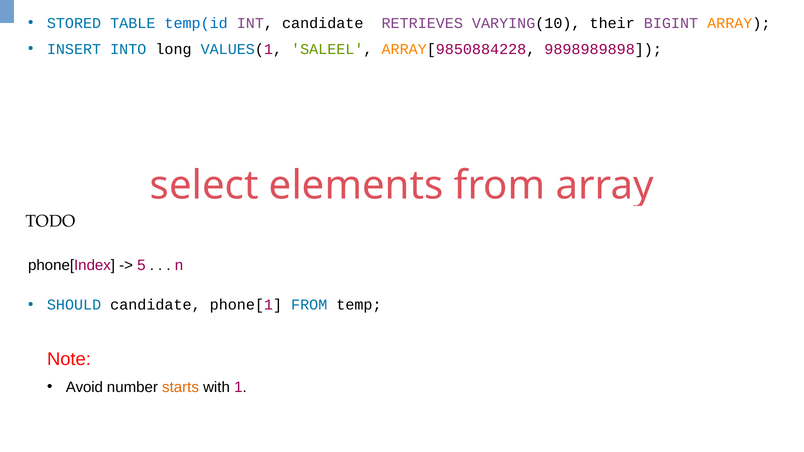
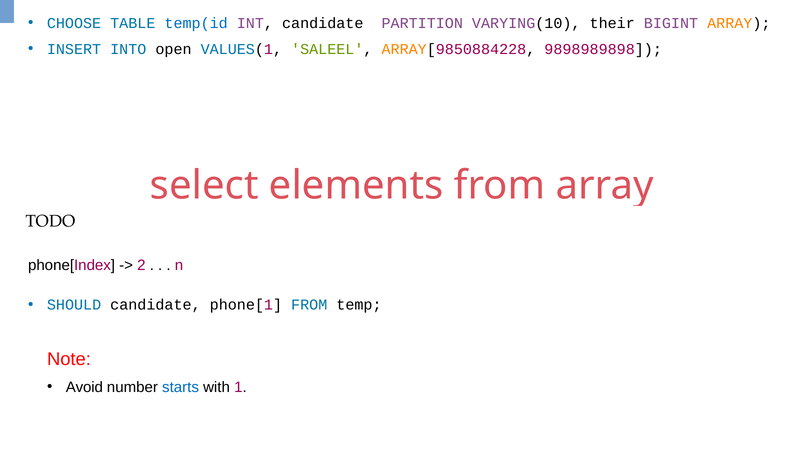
STORED: STORED -> CHOOSE
RETRIEVES: RETRIEVES -> PARTITION
long: long -> open
5: 5 -> 2
starts colour: orange -> blue
